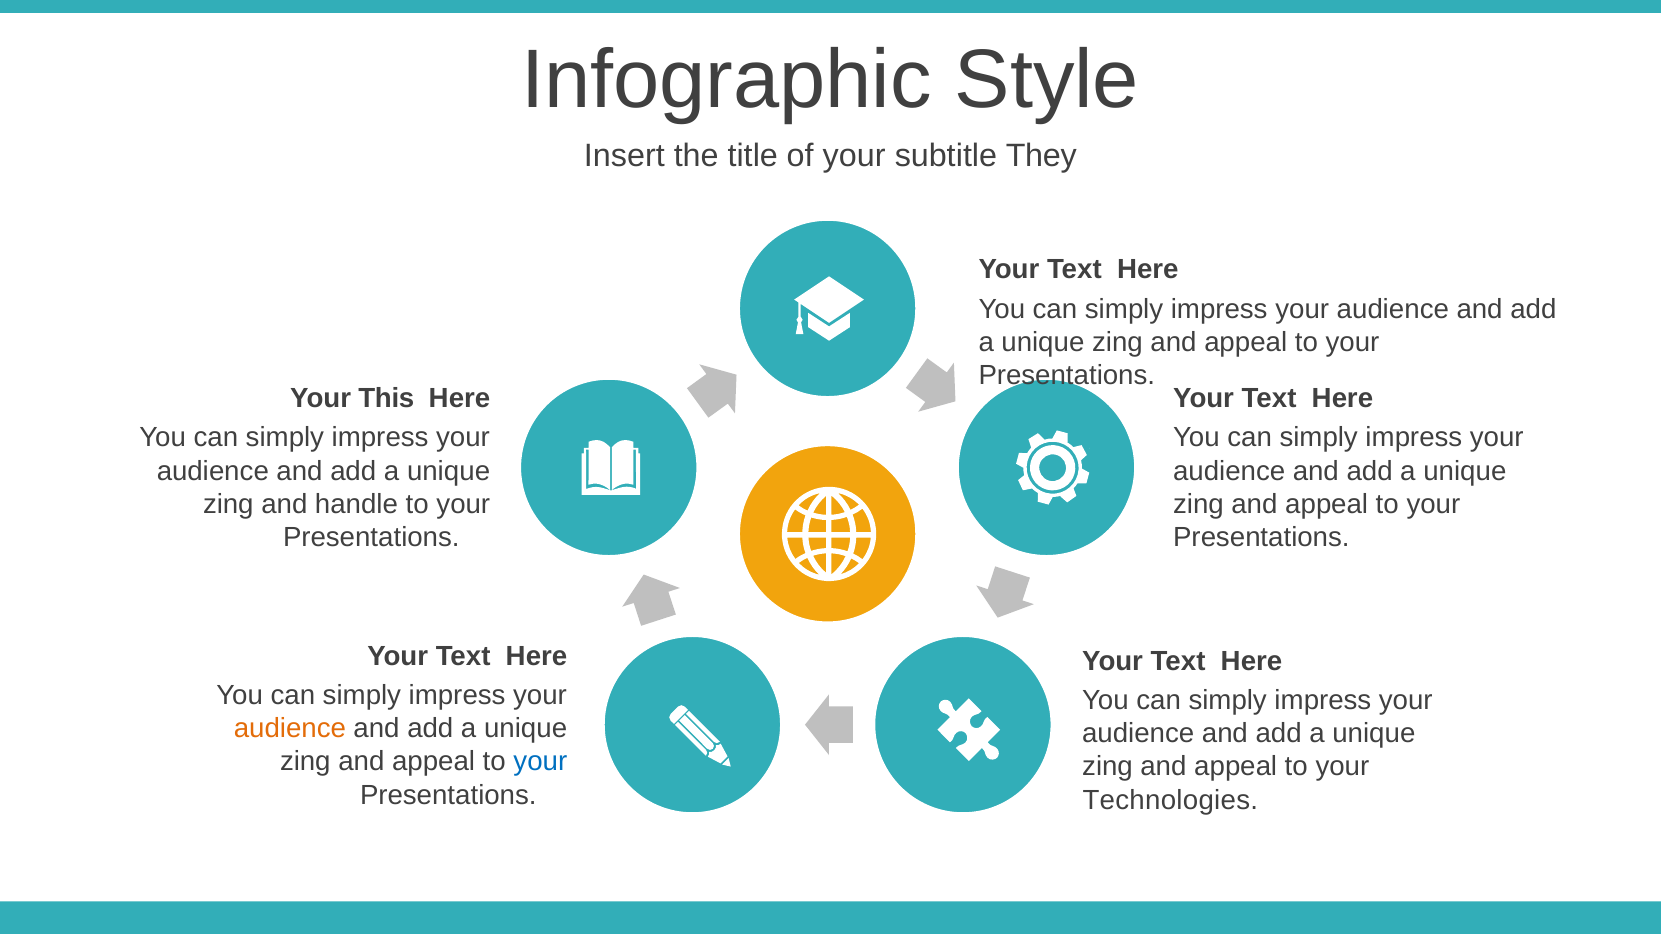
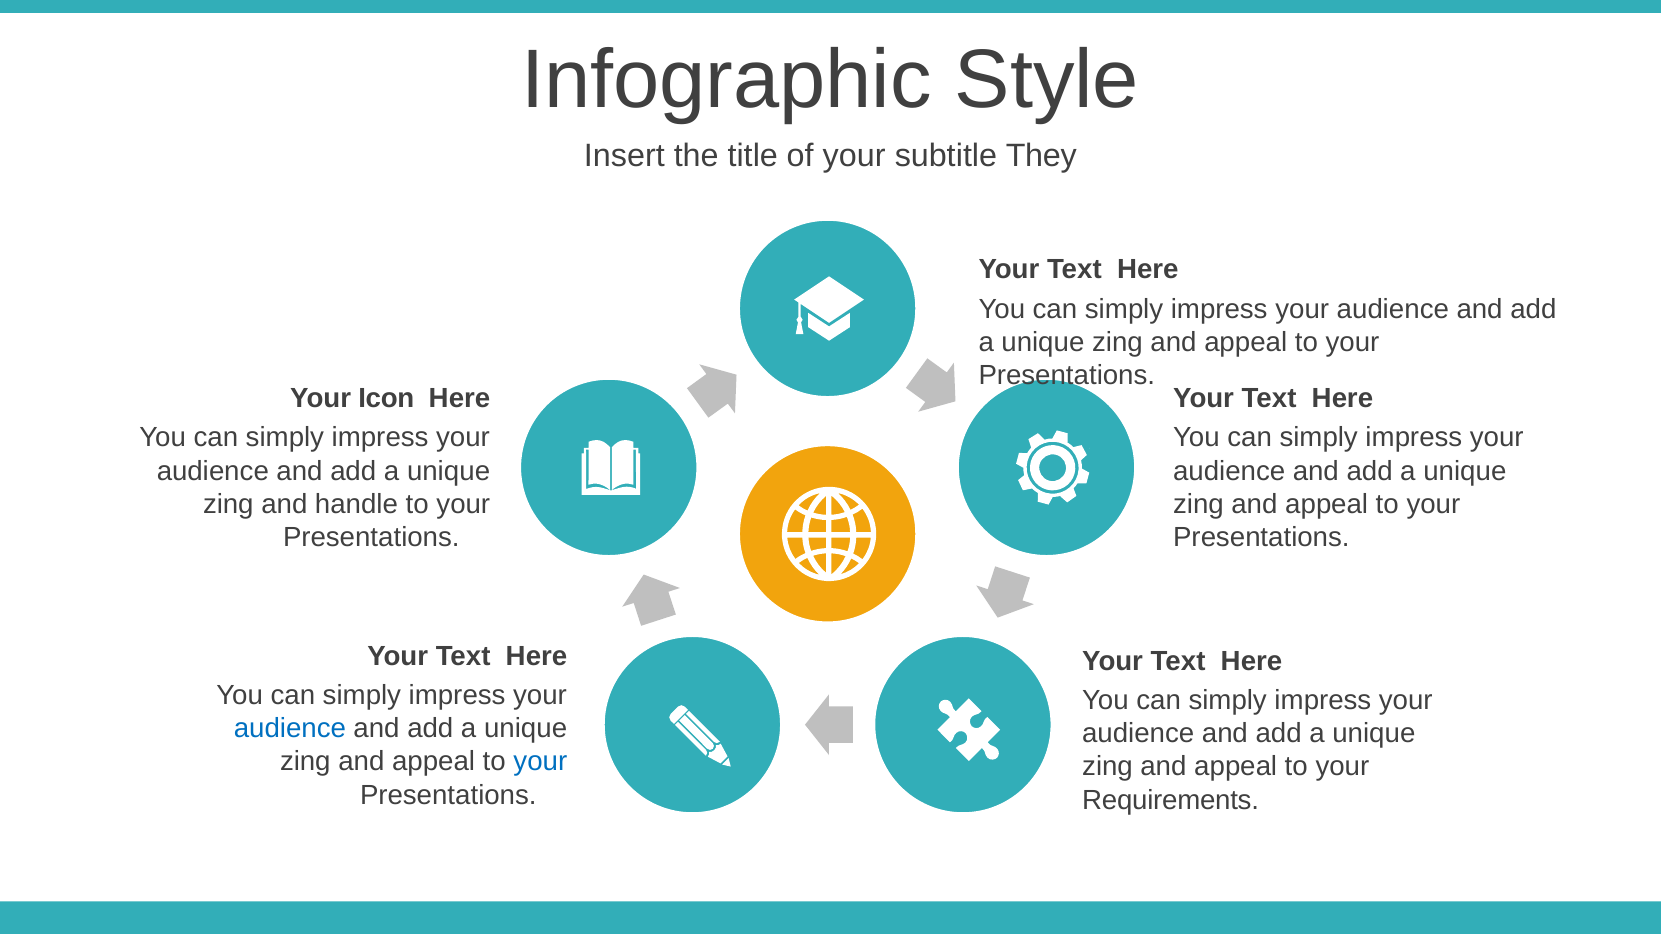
This: This -> Icon
audience at (290, 729) colour: orange -> blue
Technologies: Technologies -> Requirements
